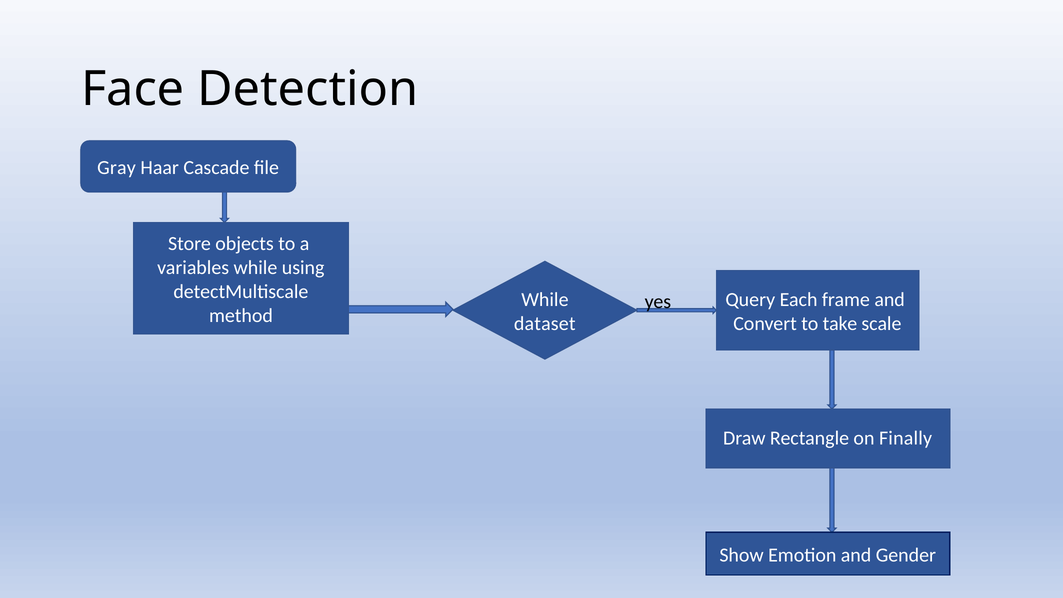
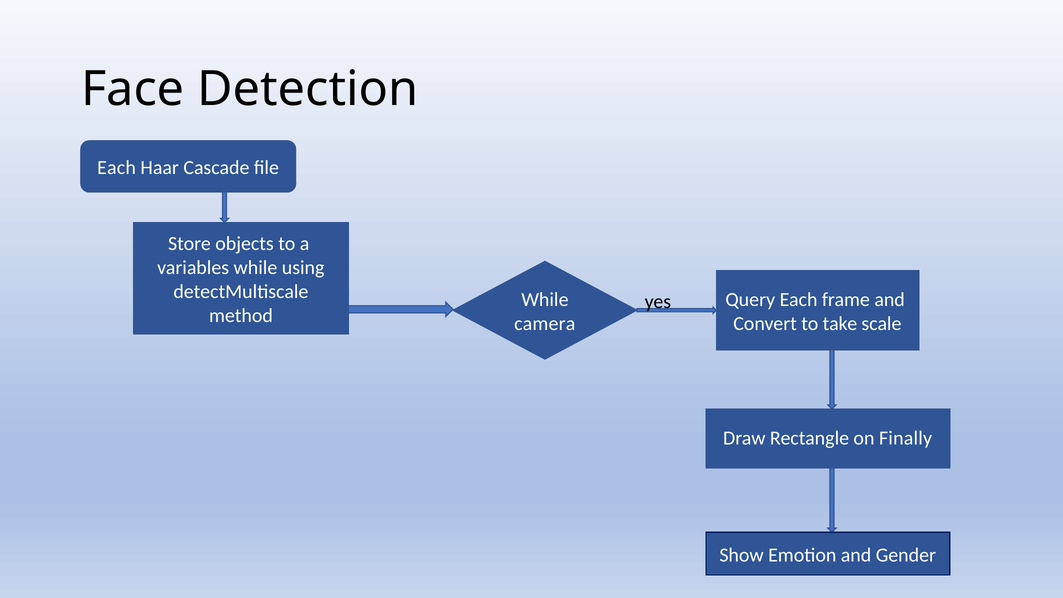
Gray at (117, 168): Gray -> Each
dataset: dataset -> camera
